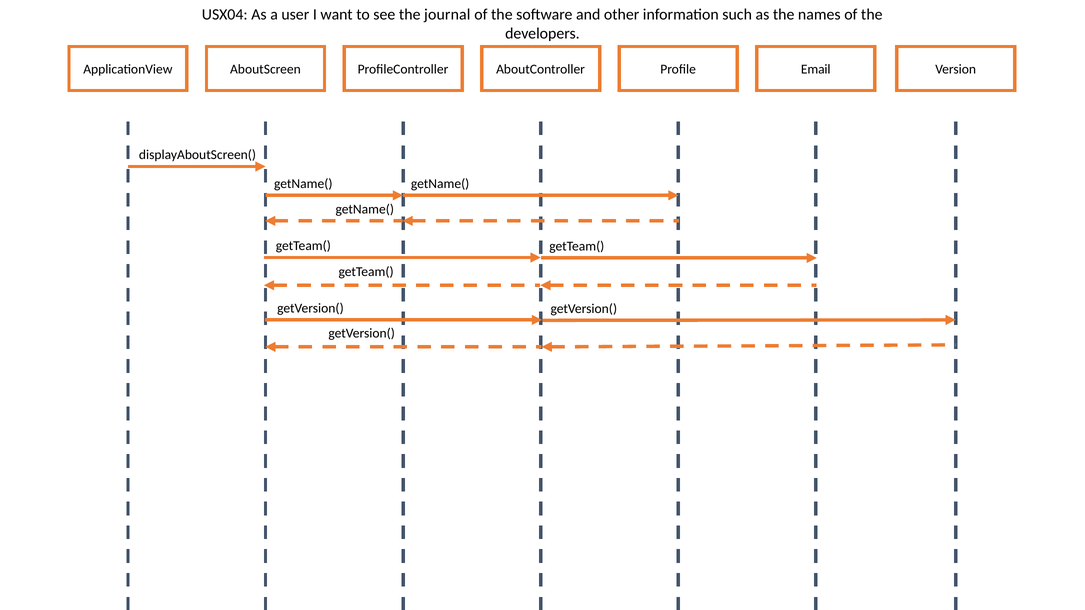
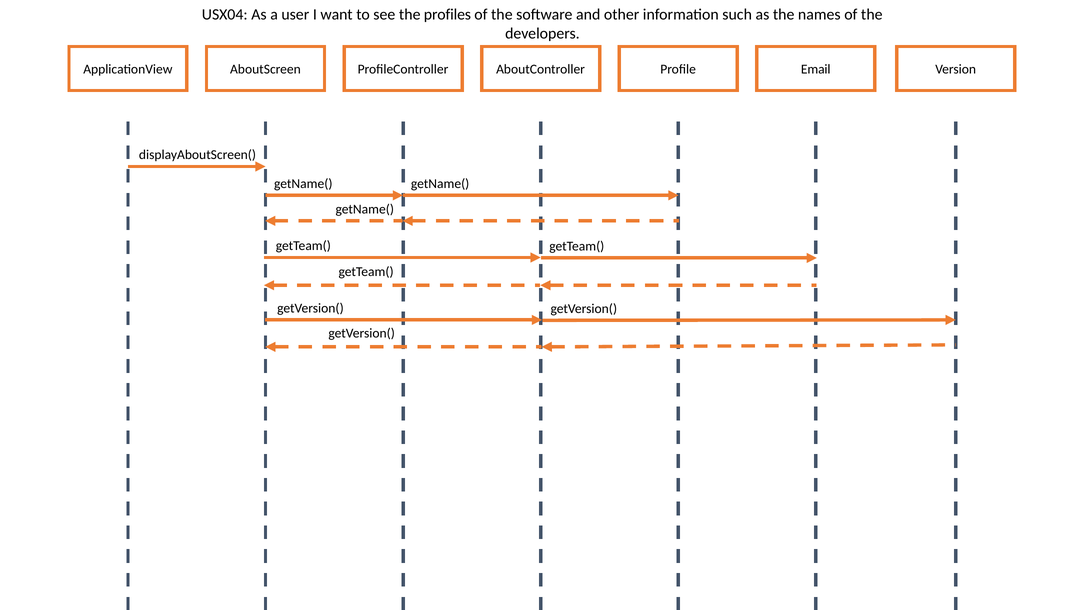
journal: journal -> profiles
